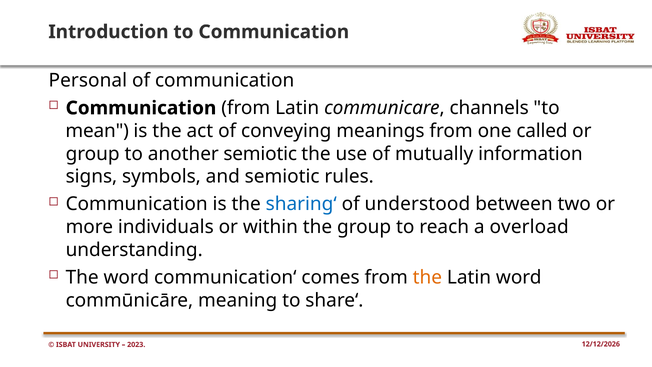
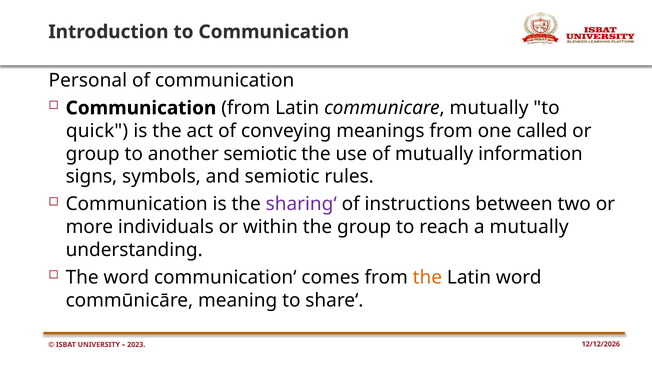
communicare channels: channels -> mutually
mean: mean -> quick
sharing‘ colour: blue -> purple
understood: understood -> instructions
a overload: overload -> mutually
